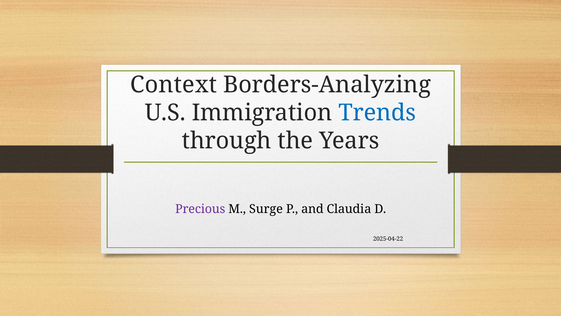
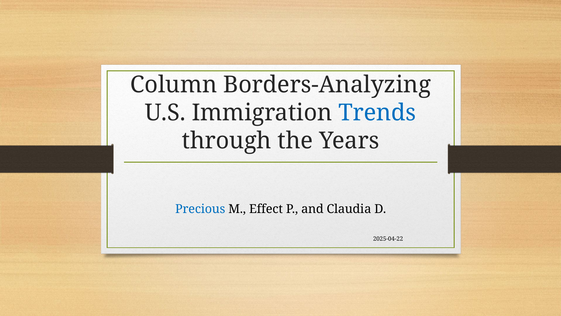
Context: Context -> Column
Precious colour: purple -> blue
Surge: Surge -> Effect
